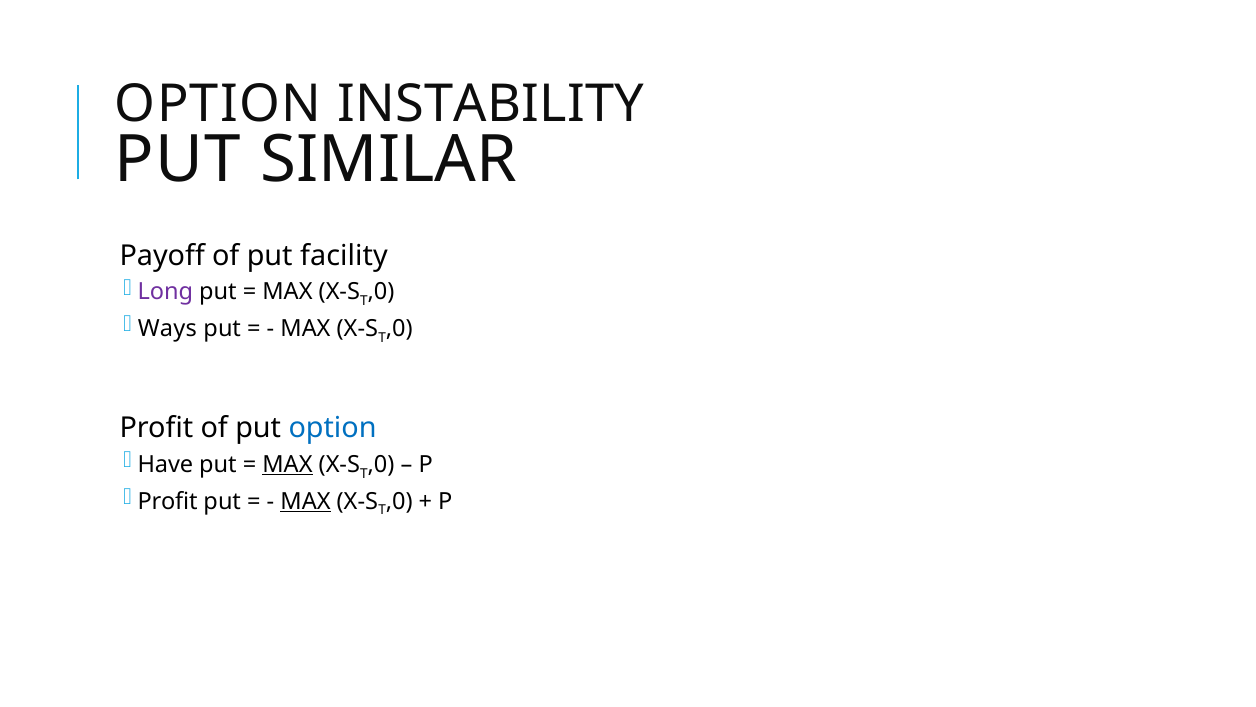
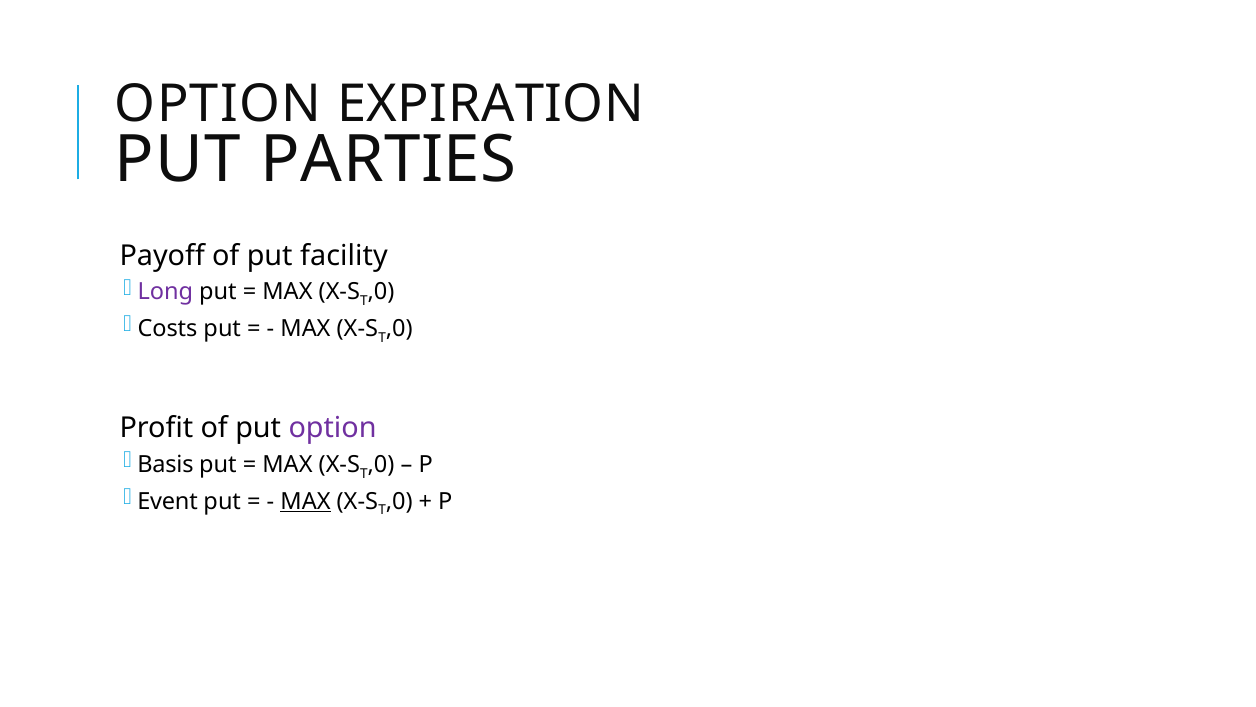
INSTABILITY: INSTABILITY -> EXPIRATION
SIMILAR: SIMILAR -> PARTIES
Ways: Ways -> Costs
option at (333, 428) colour: blue -> purple
Have: Have -> Basis
MAX at (287, 464) underline: present -> none
Profit at (168, 501): Profit -> Event
